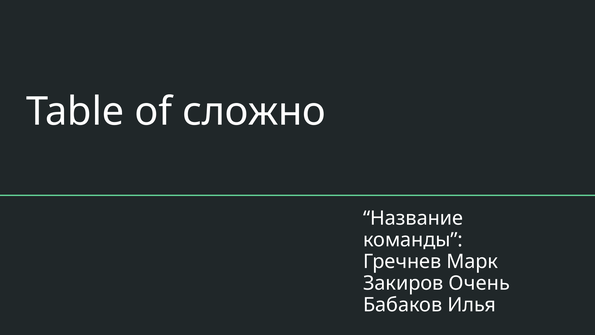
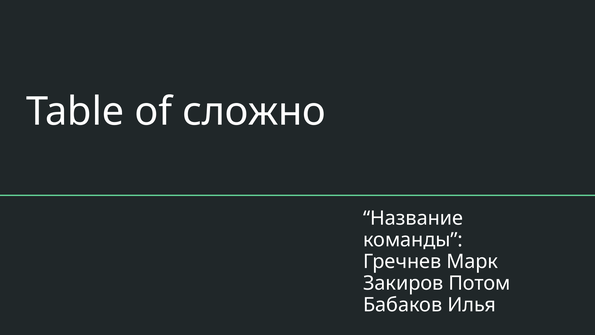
Очень: Очень -> Потом
